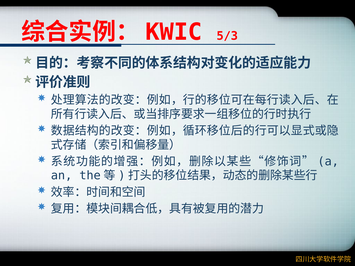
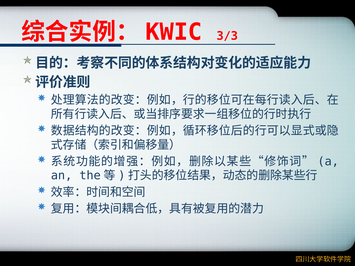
5/3: 5/3 -> 3/3
